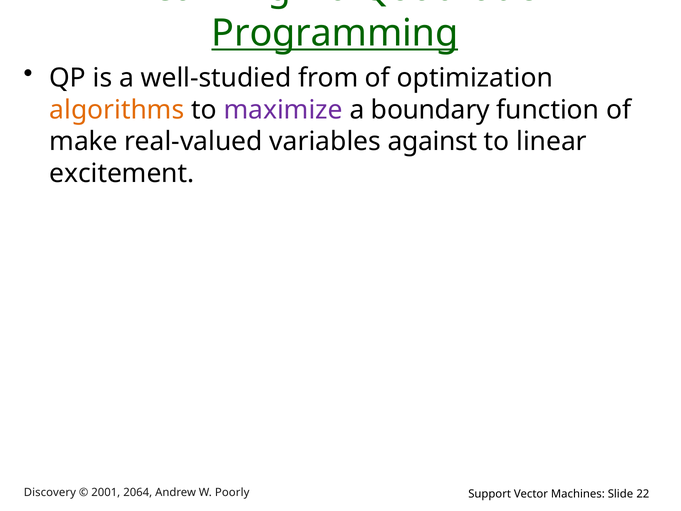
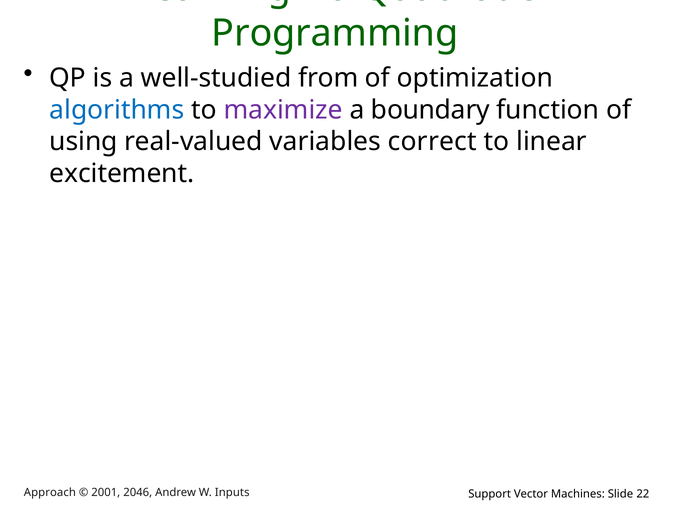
Programming underline: present -> none
algorithms colour: orange -> blue
make: make -> using
against: against -> correct
Discovery: Discovery -> Approach
2064: 2064 -> 2046
Poorly: Poorly -> Inputs
